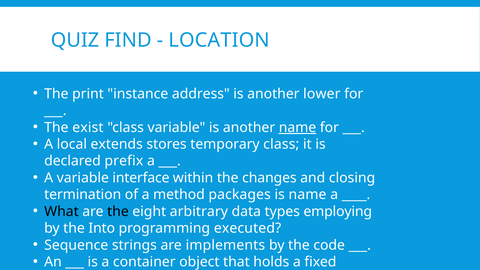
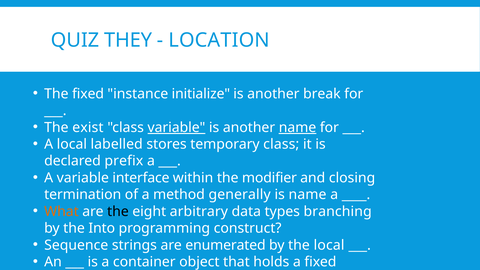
FIND: FIND -> THEY
The print: print -> fixed
address: address -> initialize
lower: lower -> break
variable at (176, 127) underline: none -> present
extends: extends -> labelled
changes: changes -> modifier
packages: packages -> generally
What colour: black -> orange
employing: employing -> branching
executed: executed -> construct
implements: implements -> enumerated
the code: code -> local
